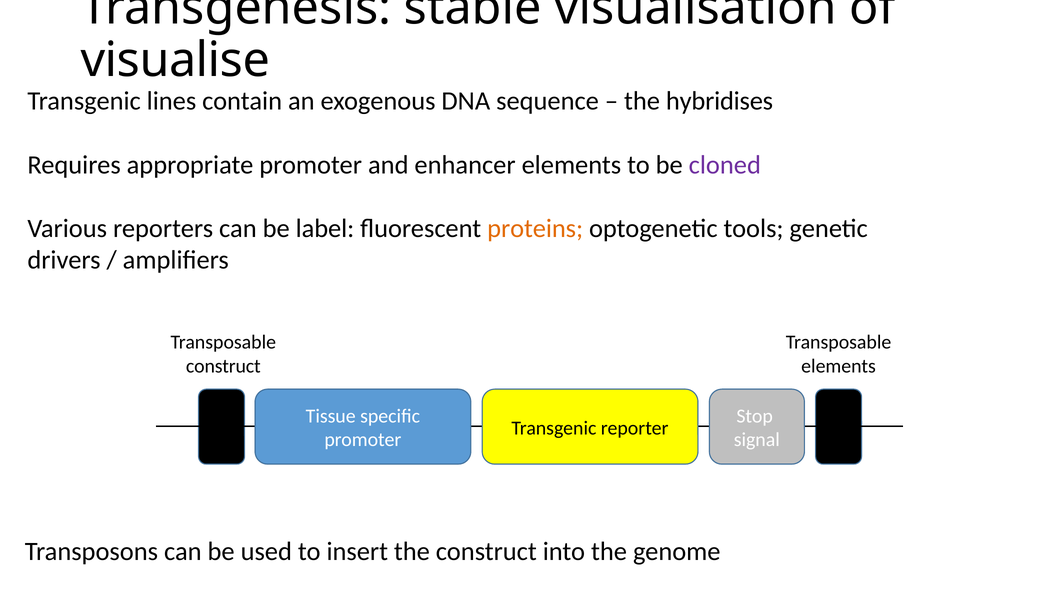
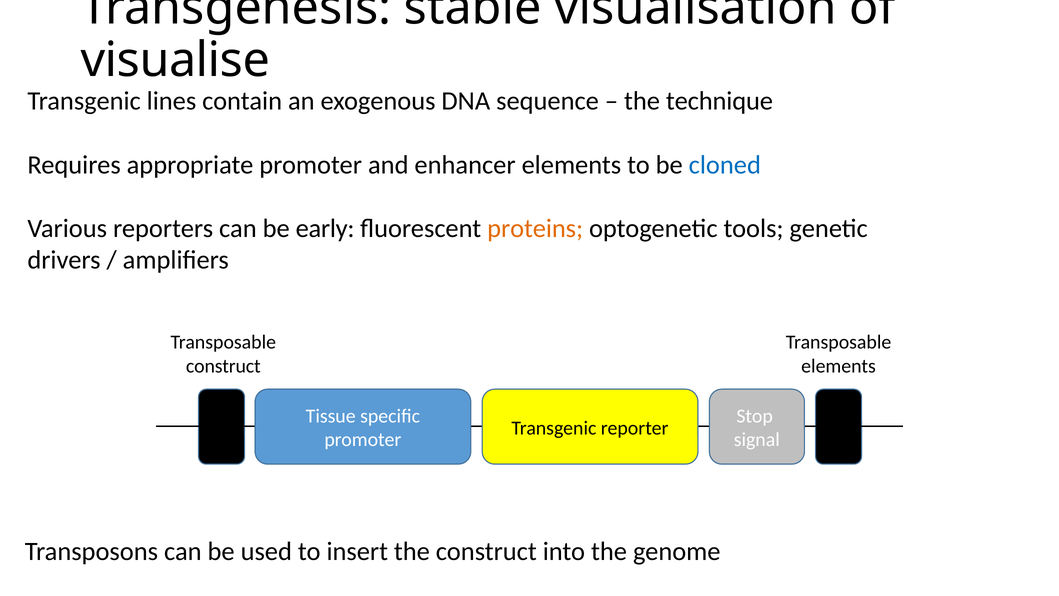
hybridises: hybridises -> technique
cloned colour: purple -> blue
label: label -> early
